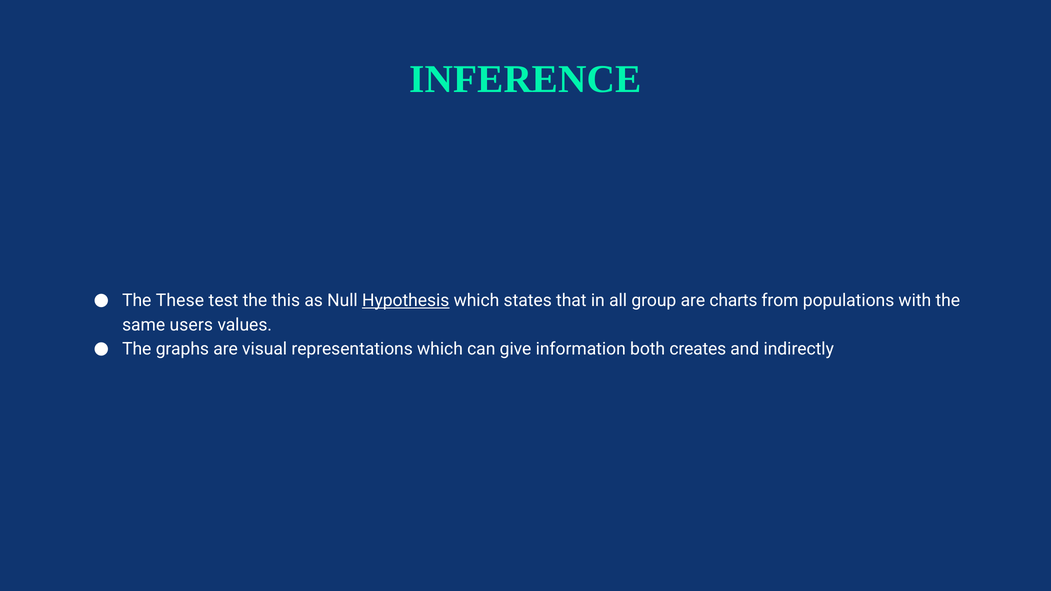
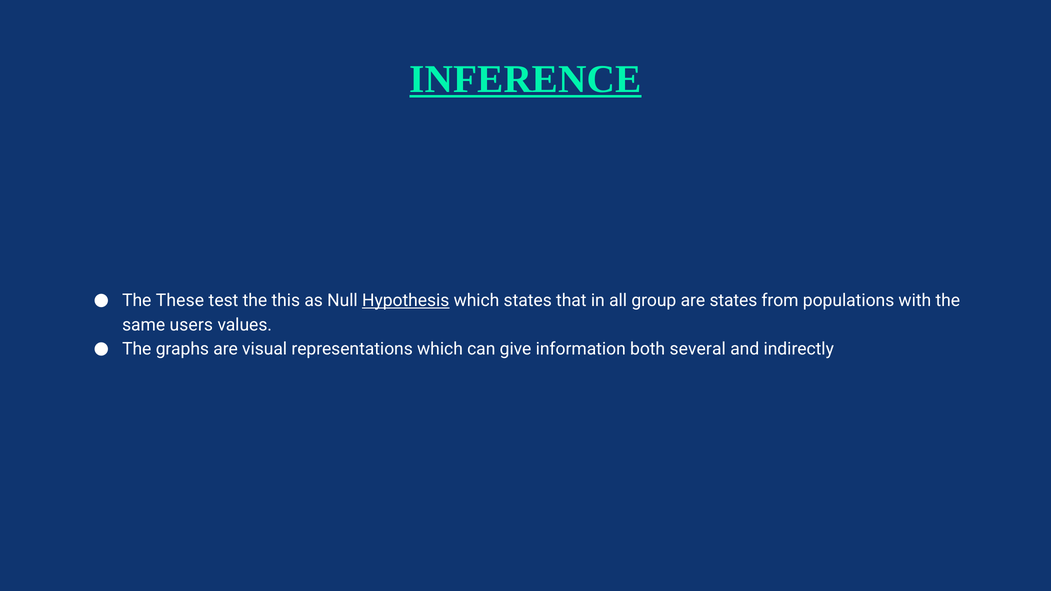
INFERENCE underline: none -> present
are charts: charts -> states
creates: creates -> several
